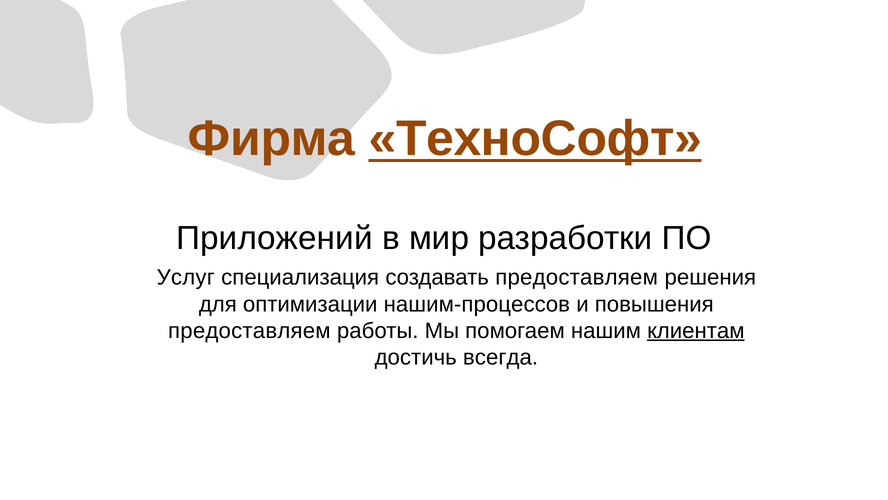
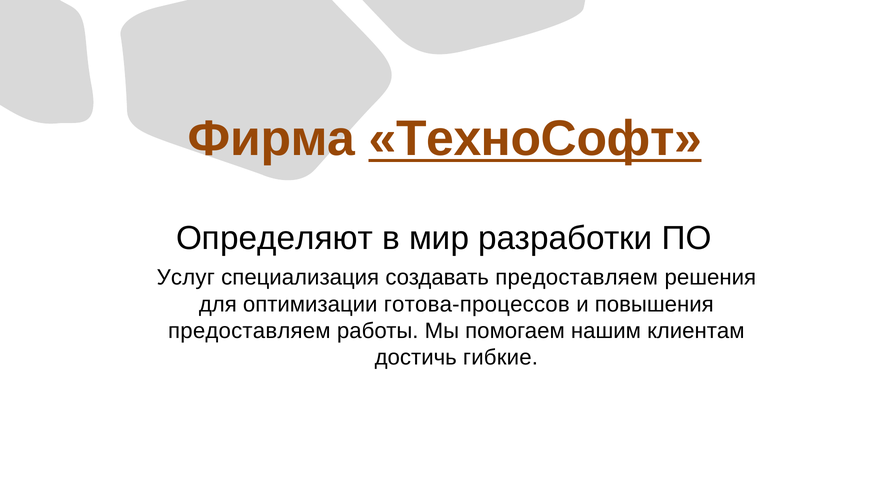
Приложений: Приложений -> Определяют
нашим-процессов: нашим-процессов -> готова-процессов
клиентам underline: present -> none
всегда: всегда -> гибкие
